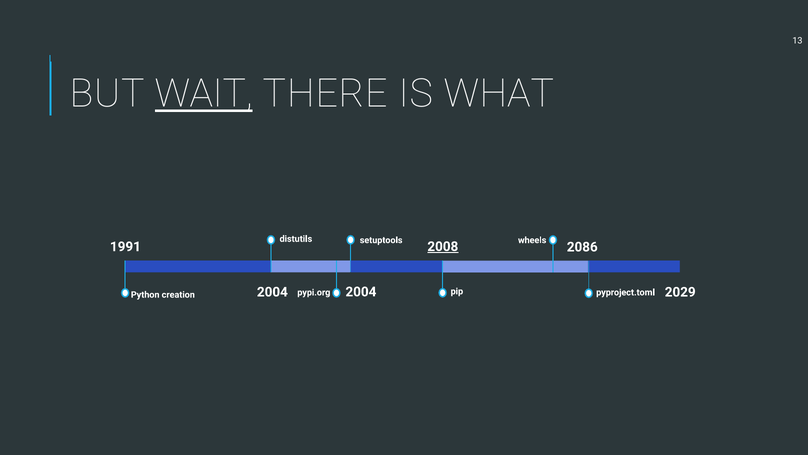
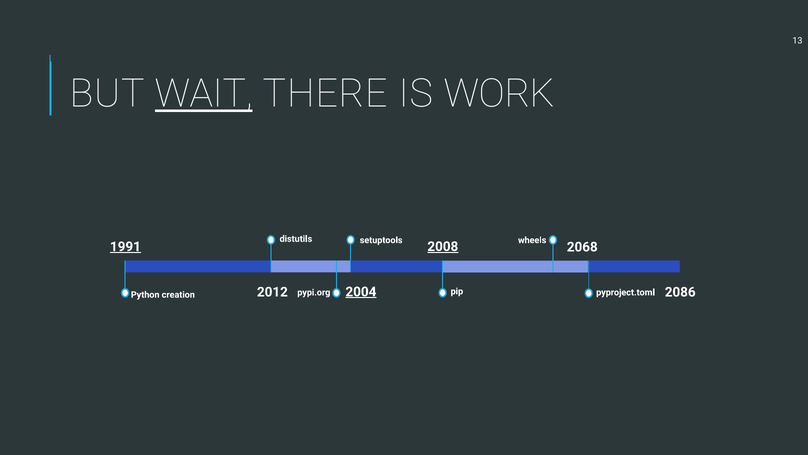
WHAT: WHAT -> WORK
1991 underline: none -> present
2086: 2086 -> 2068
2004 at (361, 292) underline: none -> present
2004 at (272, 292): 2004 -> 2012
2029: 2029 -> 2086
